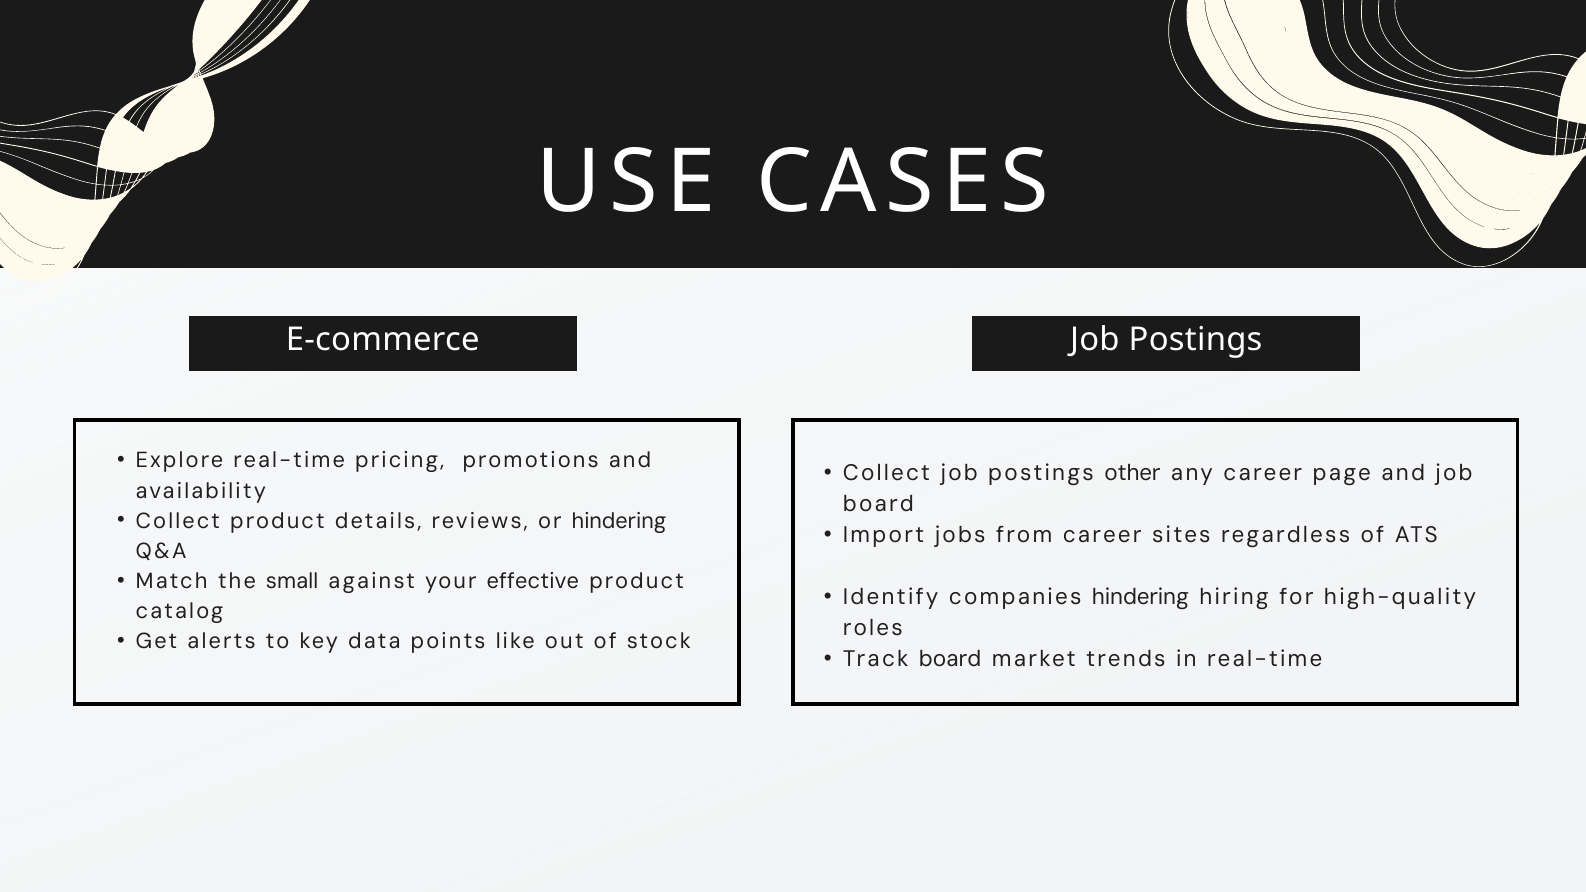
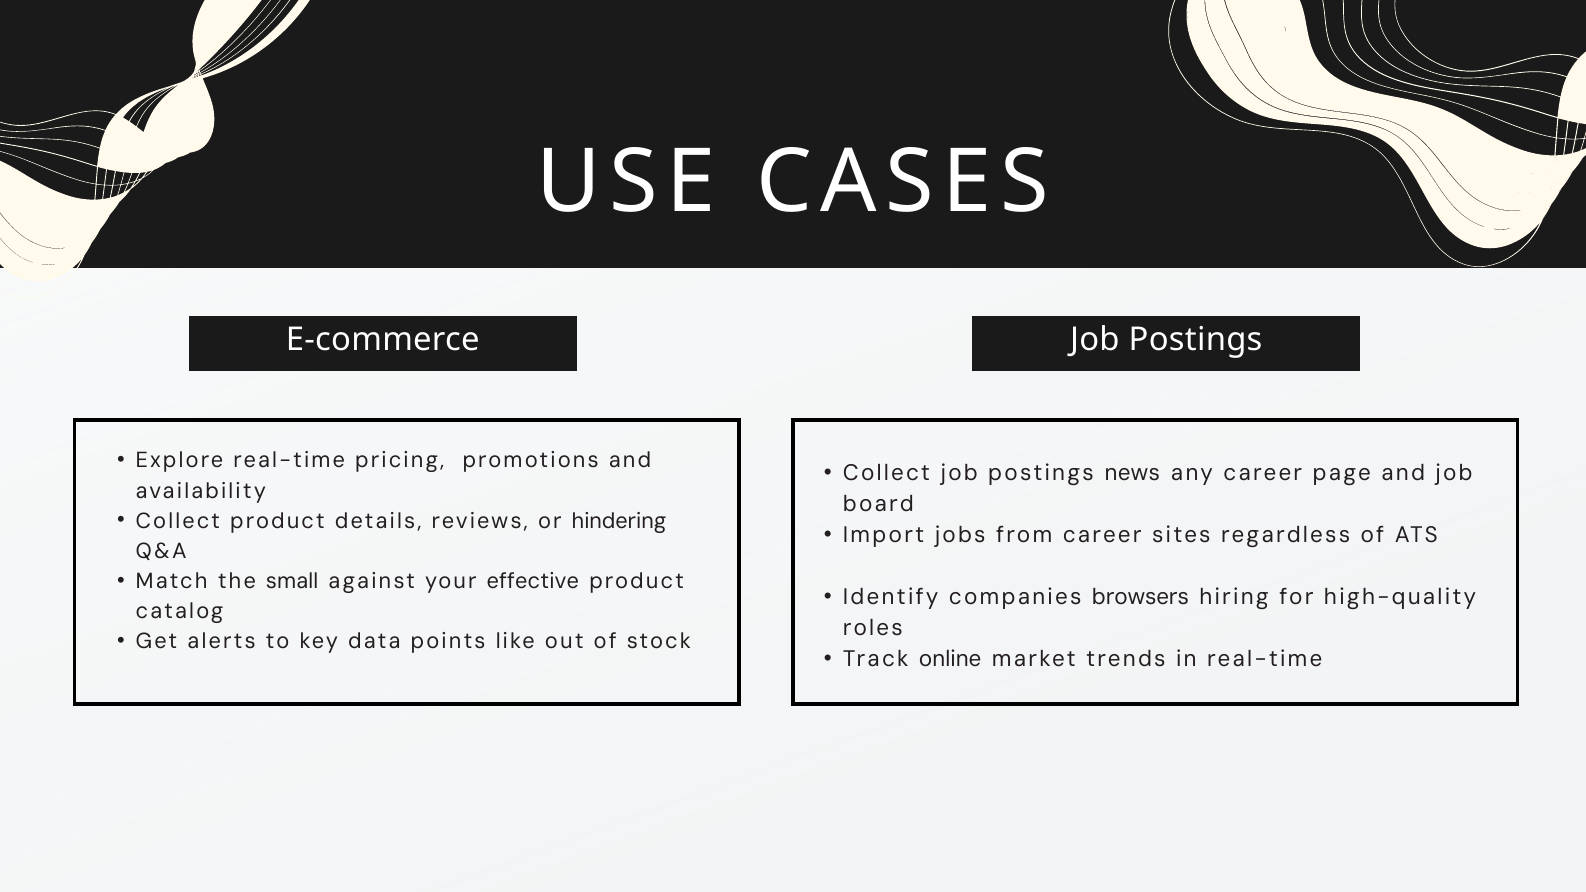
other: other -> news
companies hindering: hindering -> browsers
Track board: board -> online
